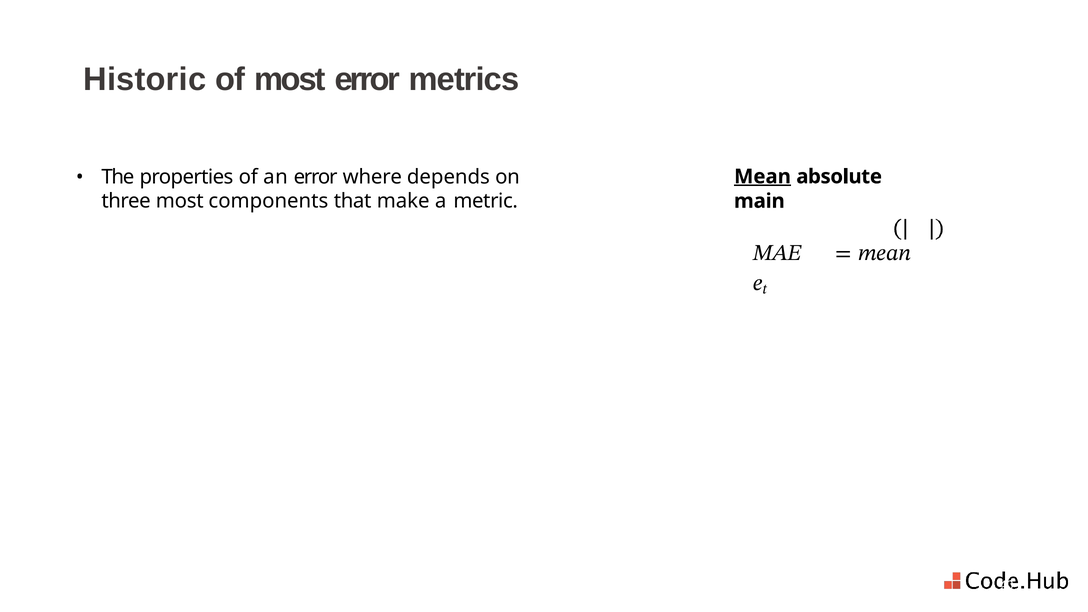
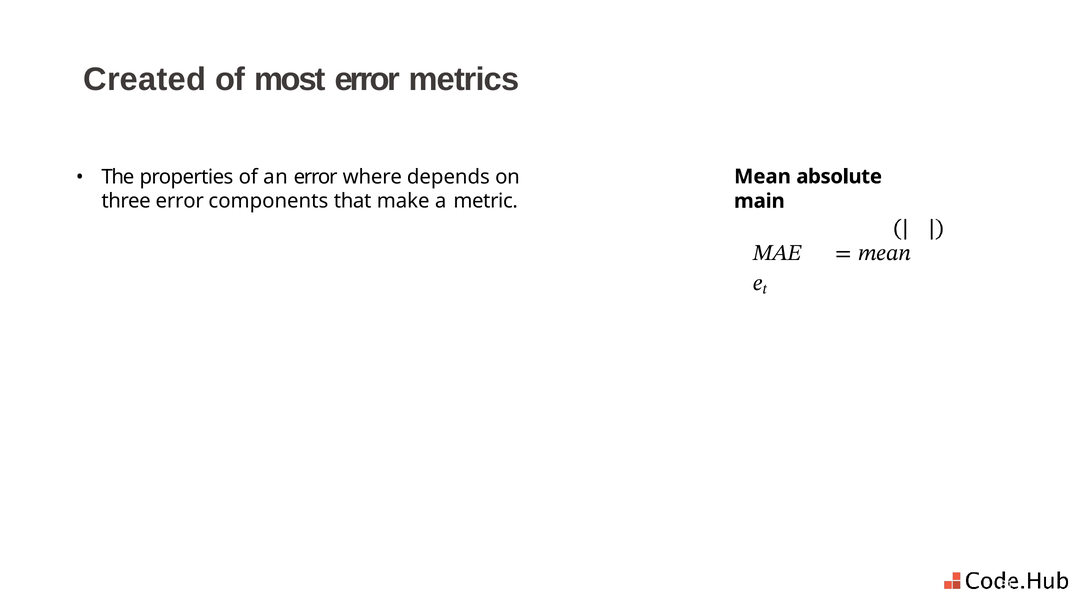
Historic: Historic -> Created
Mean underline: present -> none
three most: most -> error
40: 40 -> 81
